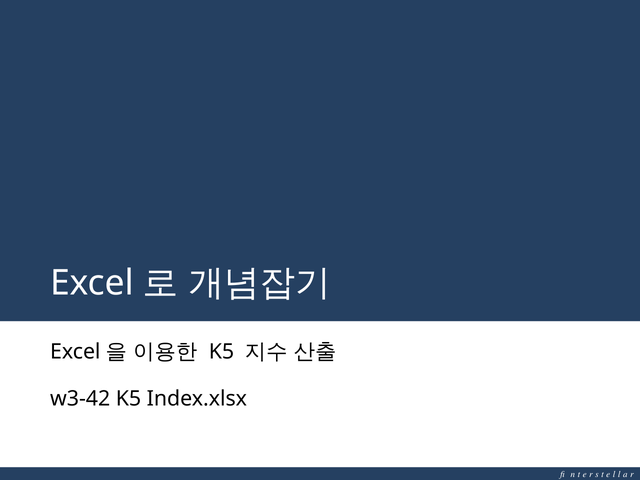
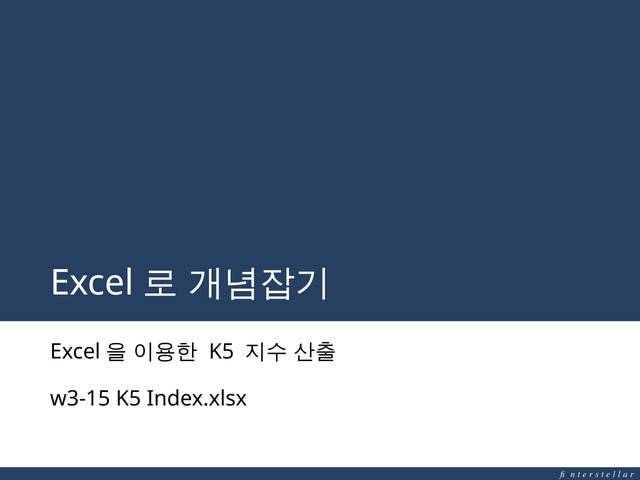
w3-42: w3-42 -> w3-15
